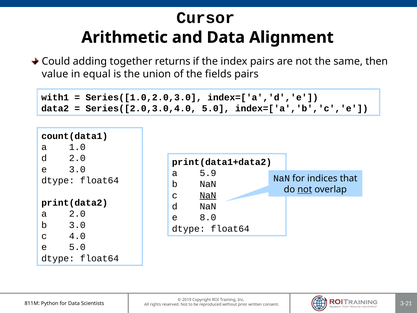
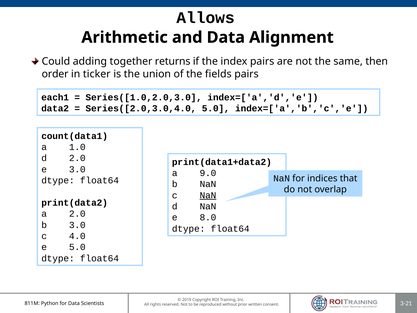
Cursor: Cursor -> Allows
value: value -> order
equal: equal -> ticker
with1: with1 -> each1
5.9: 5.9 -> 9.0
not at (305, 189) underline: present -> none
